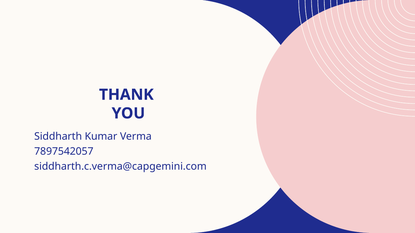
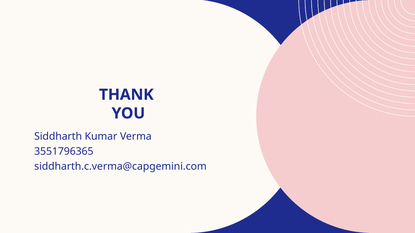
7897542057: 7897542057 -> 3551796365
